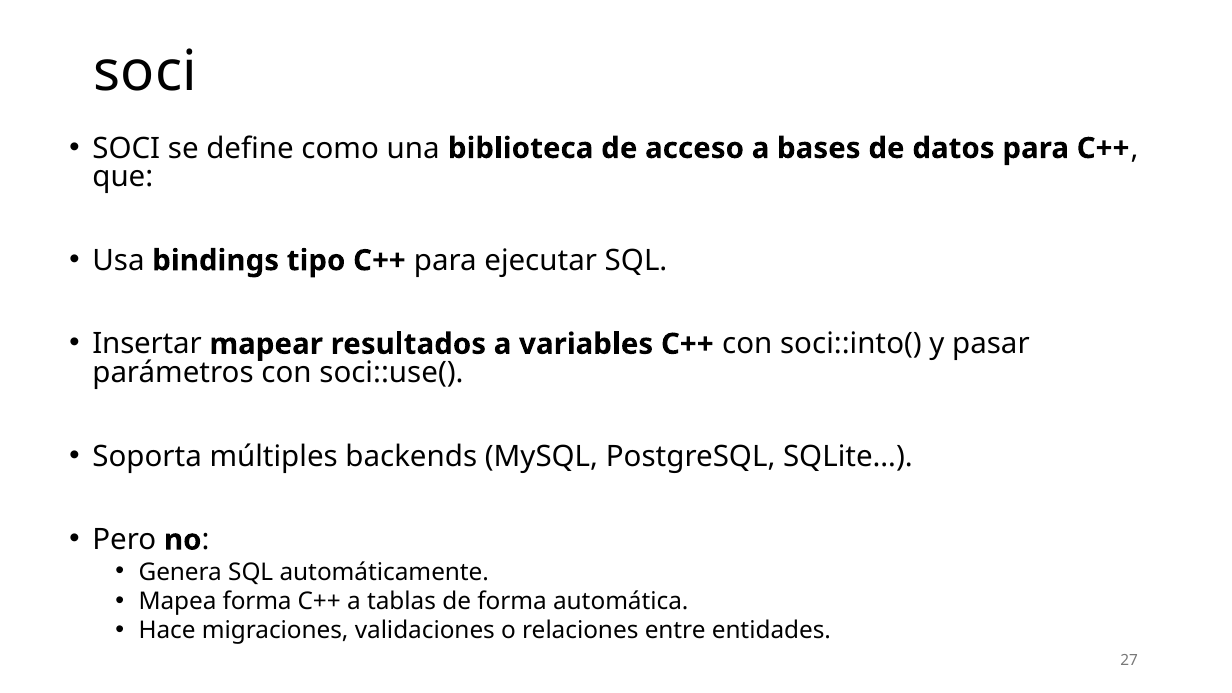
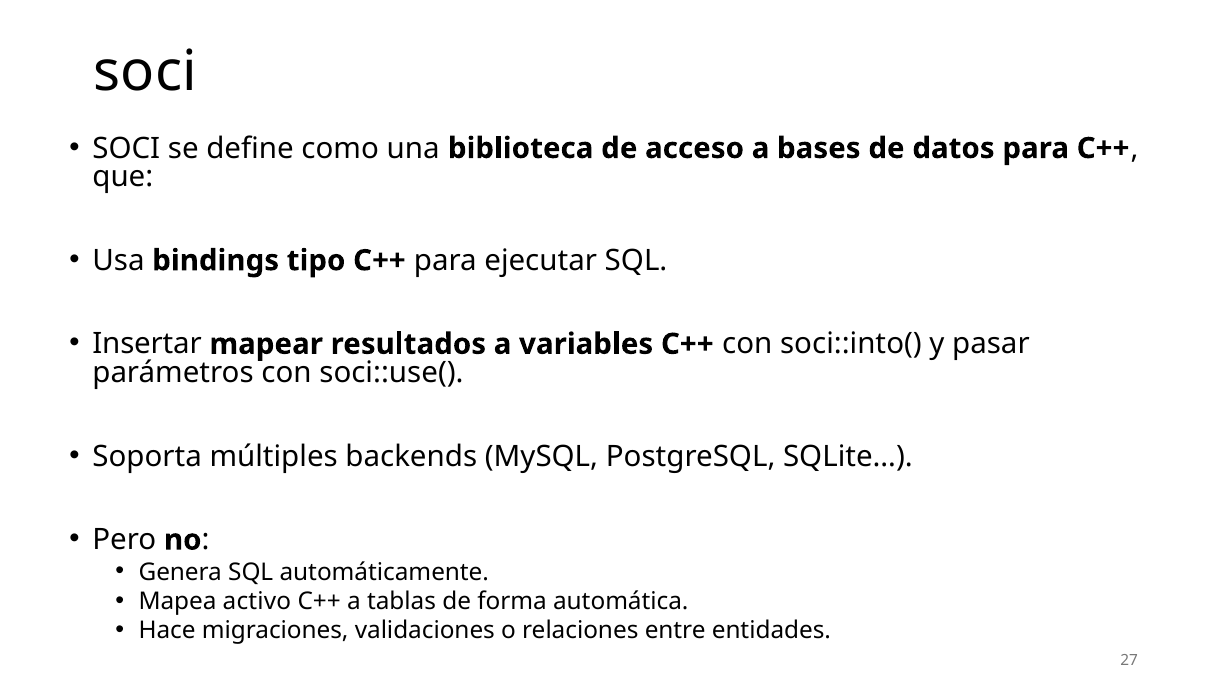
Mapea forma: forma -> activo
